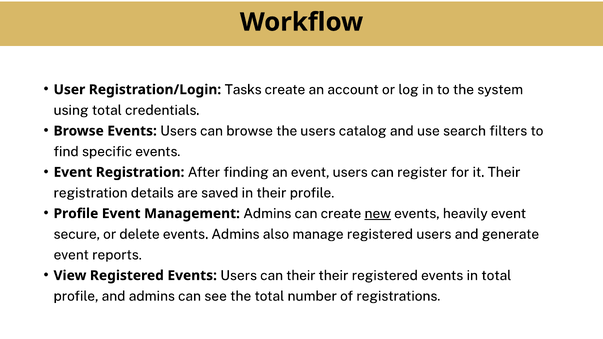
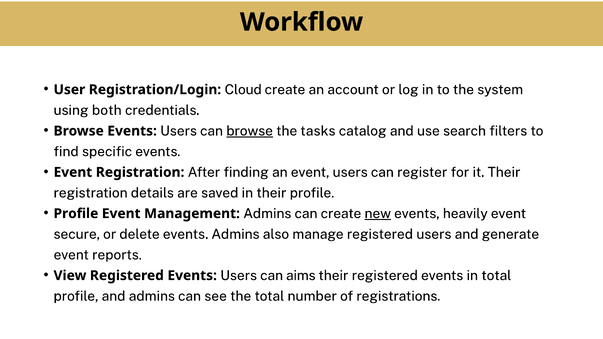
Tasks: Tasks -> Cloud
using total: total -> both
browse at (250, 131) underline: none -> present
the users: users -> tasks
can their: their -> aims
